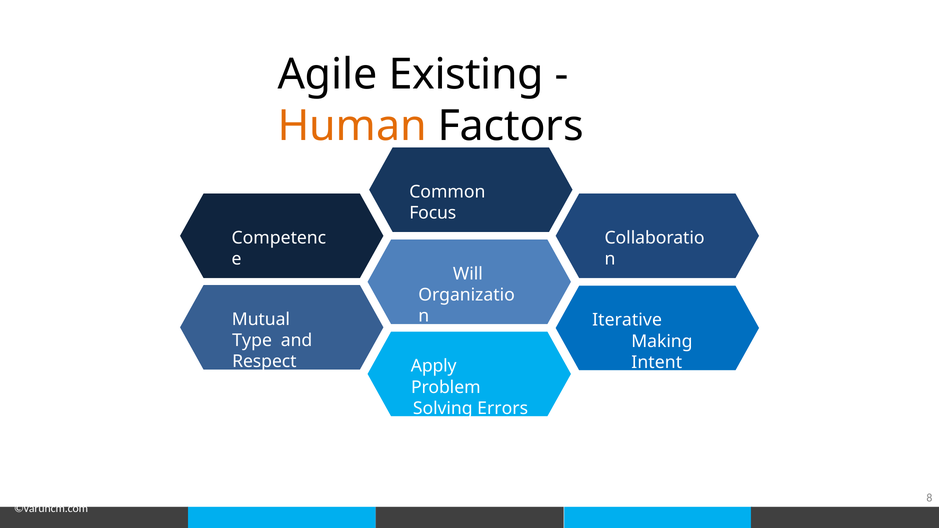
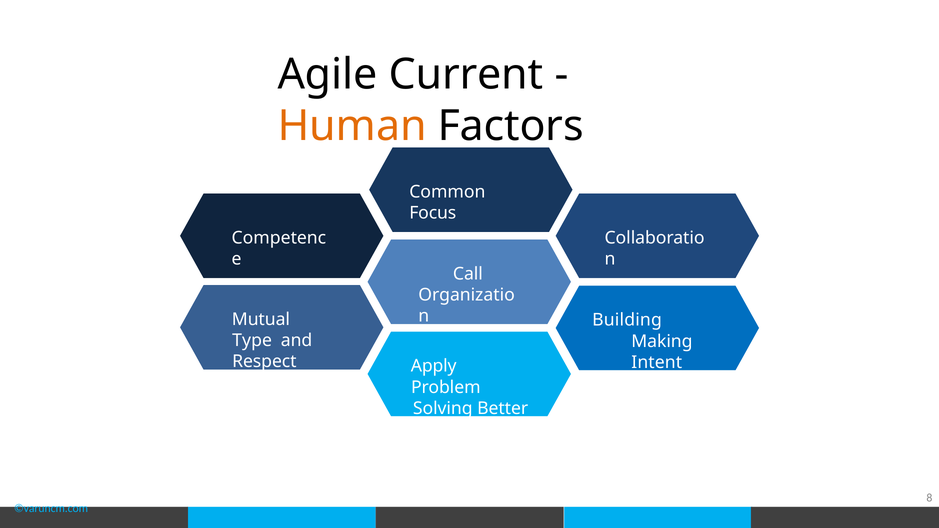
Existing: Existing -> Current
Will: Will -> Call
Iterative: Iterative -> Building
Errors: Errors -> Better
©varuncm.com colour: white -> light blue
